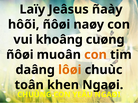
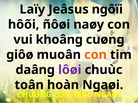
ñaày: ñaày -> ngôïi
ñôøi at (20, 55): ñôøi -> giôø
lôøi colour: orange -> purple
khen: khen -> hoàn
